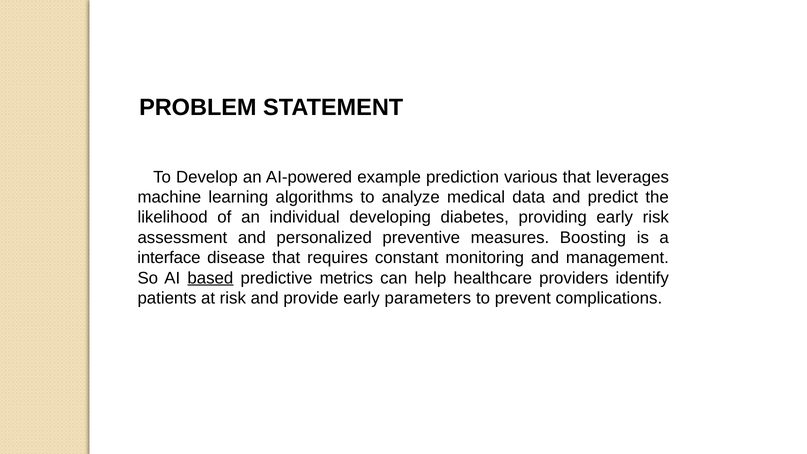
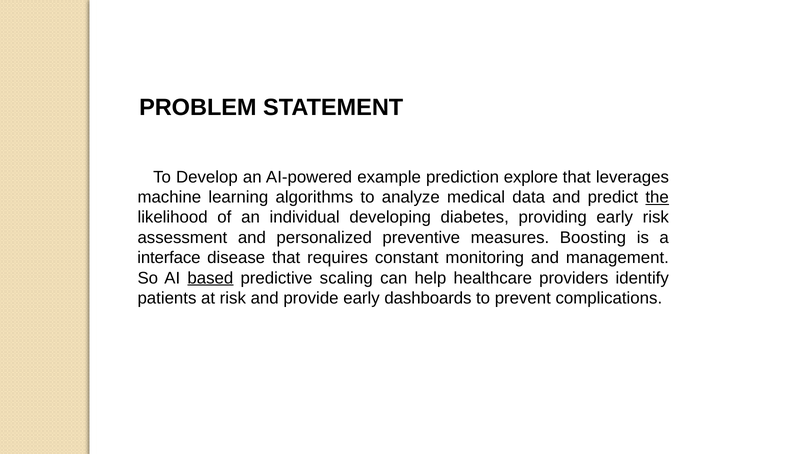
various: various -> explore
the underline: none -> present
metrics: metrics -> scaling
parameters: parameters -> dashboards
